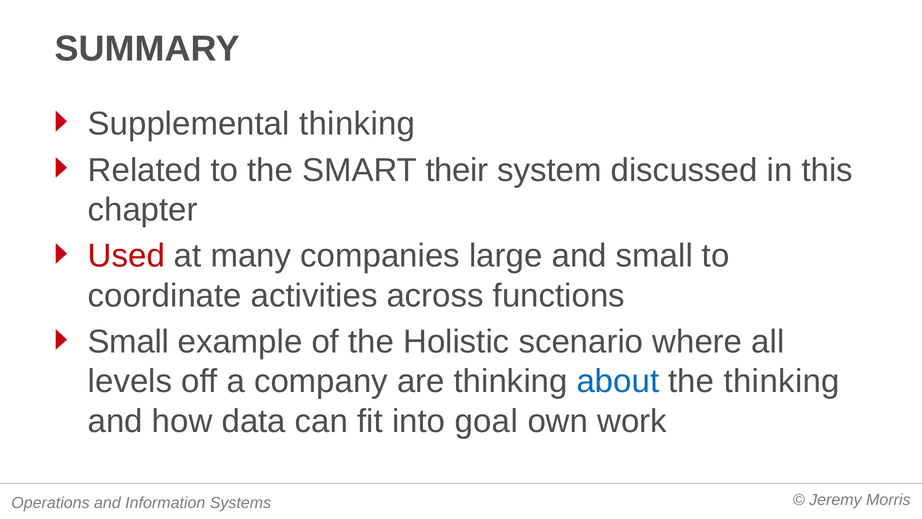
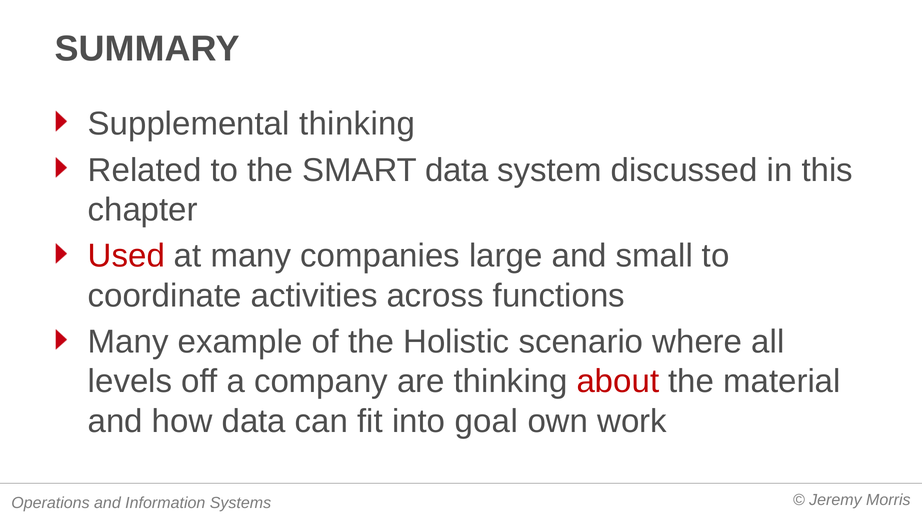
SMART their: their -> data
Small at (128, 342): Small -> Many
about colour: blue -> red
the thinking: thinking -> material
